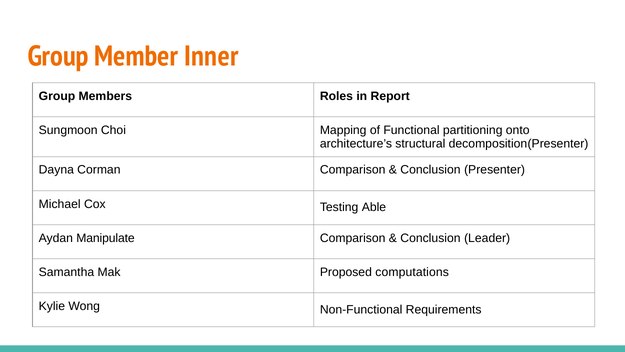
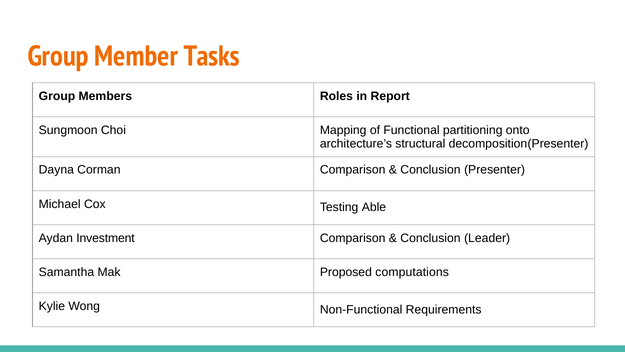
Inner: Inner -> Tasks
Manipulate: Manipulate -> Investment
